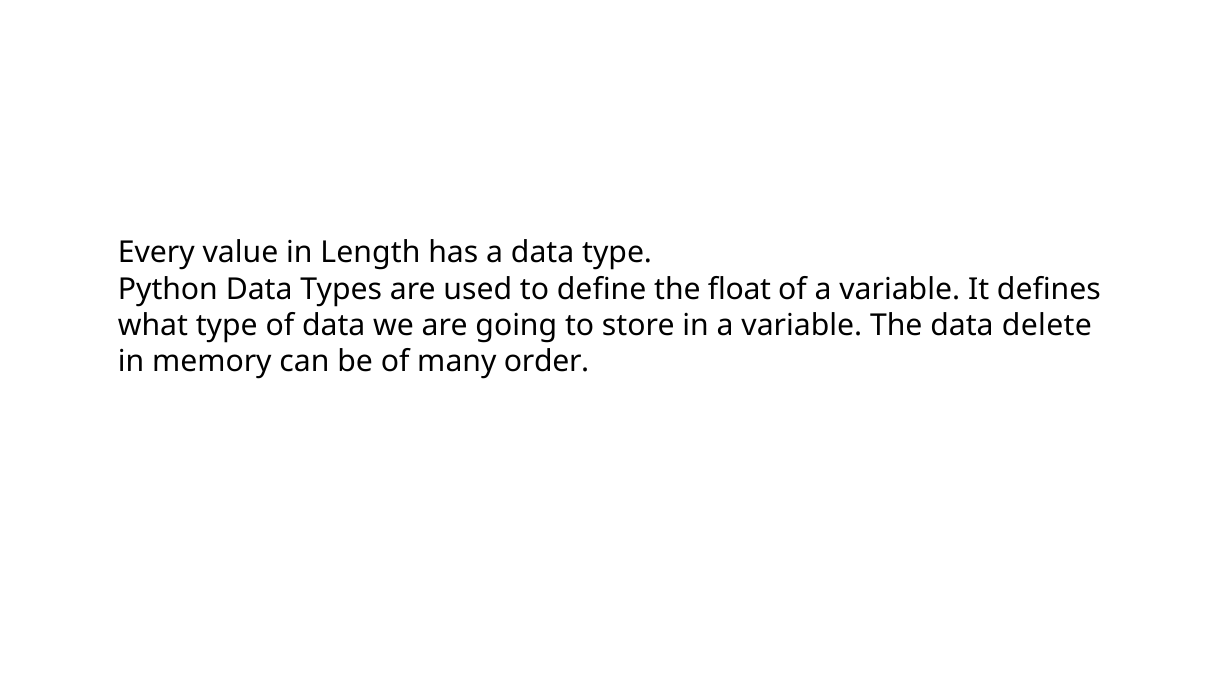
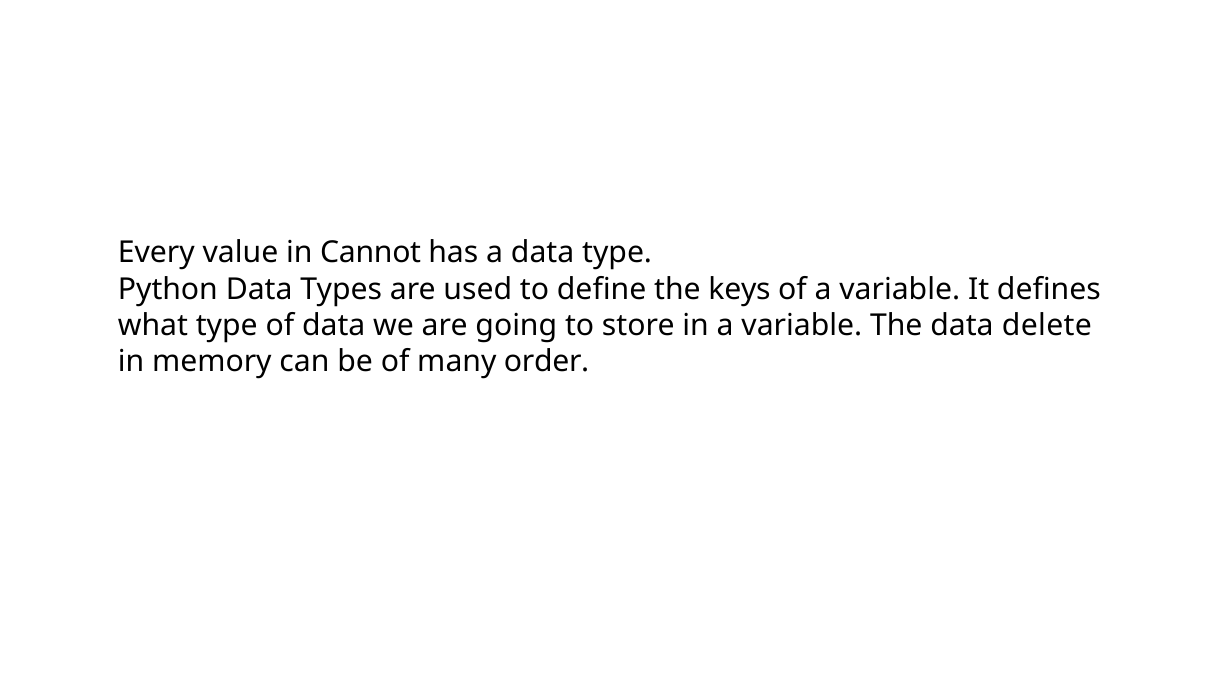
Length: Length -> Cannot
float: float -> keys
